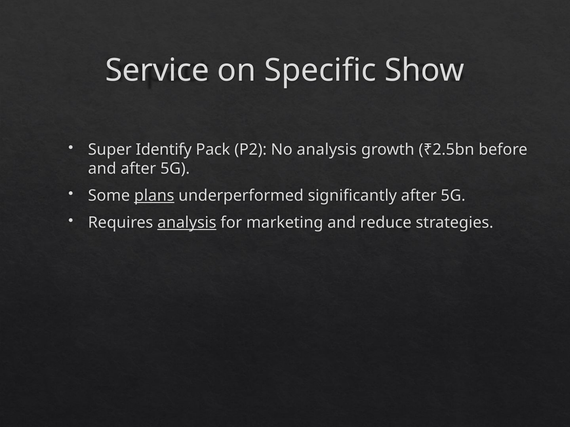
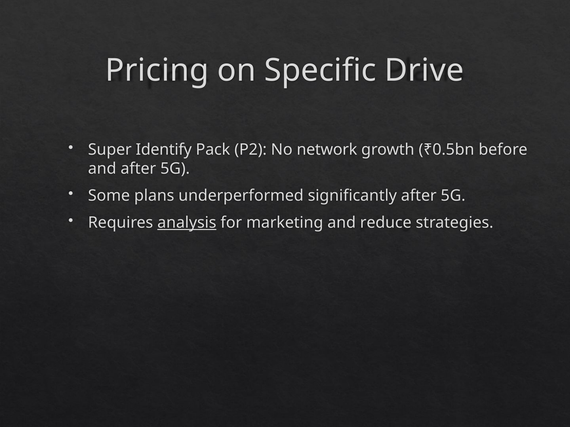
Service: Service -> Pricing
Show: Show -> Drive
No analysis: analysis -> network
₹2.5bn: ₹2.5bn -> ₹0.5bn
plans underline: present -> none
